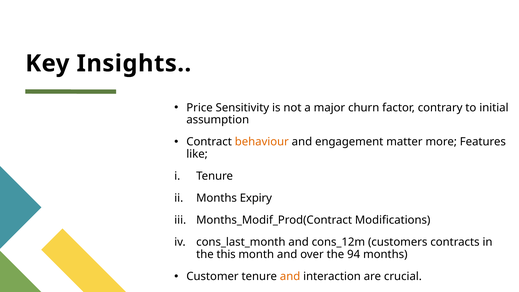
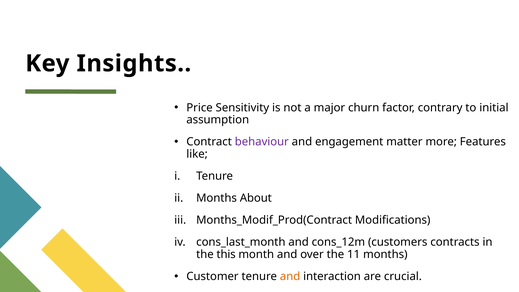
behaviour colour: orange -> purple
Expiry: Expiry -> About
94: 94 -> 11
